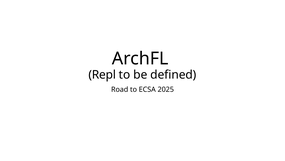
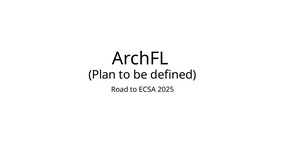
Repl: Repl -> Plan
